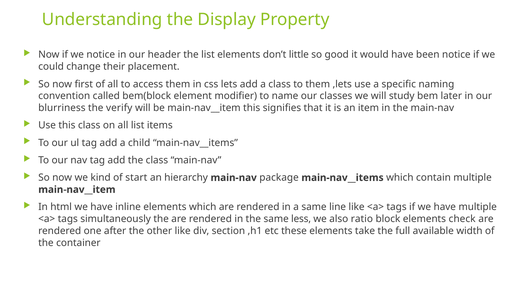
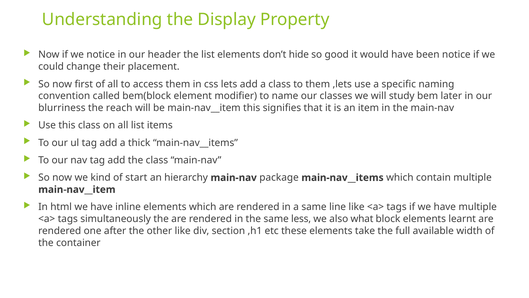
little: little -> hide
verify: verify -> reach
child: child -> thick
ratio: ratio -> what
check: check -> learnt
